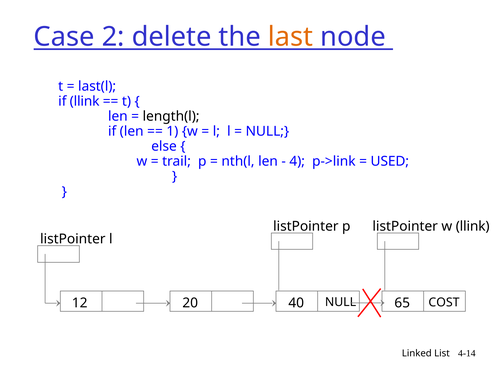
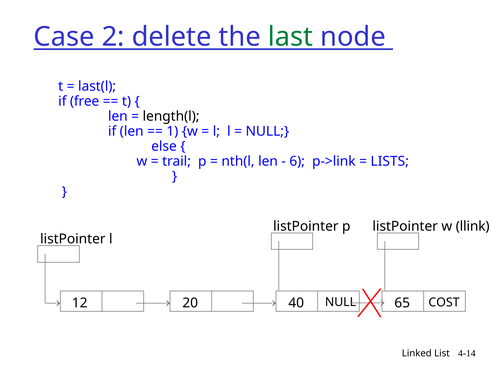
last colour: orange -> green
if llink: llink -> free
4: 4 -> 6
USED: USED -> LISTS
